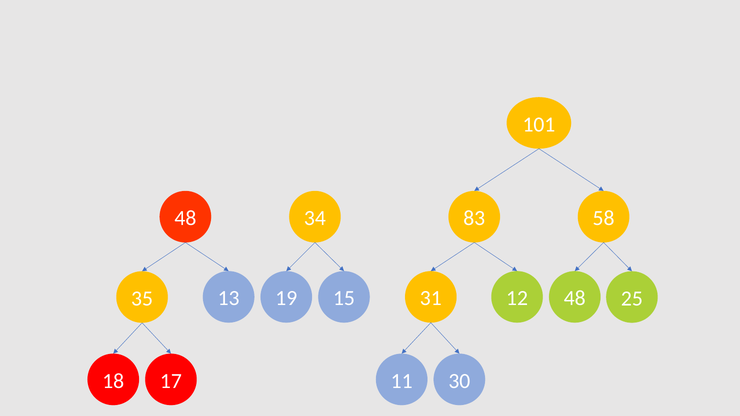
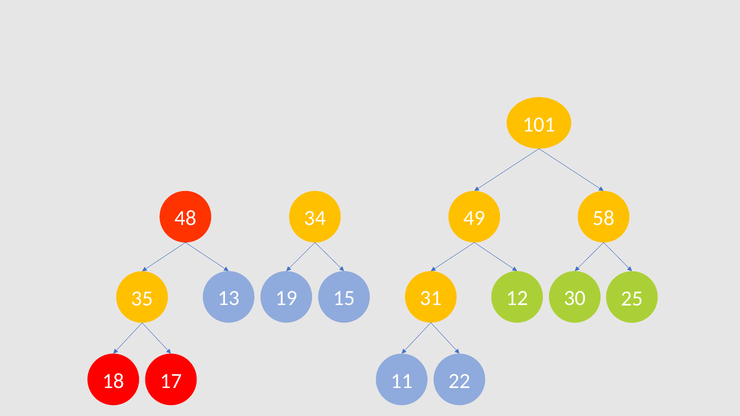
83: 83 -> 49
12 48: 48 -> 30
30: 30 -> 22
